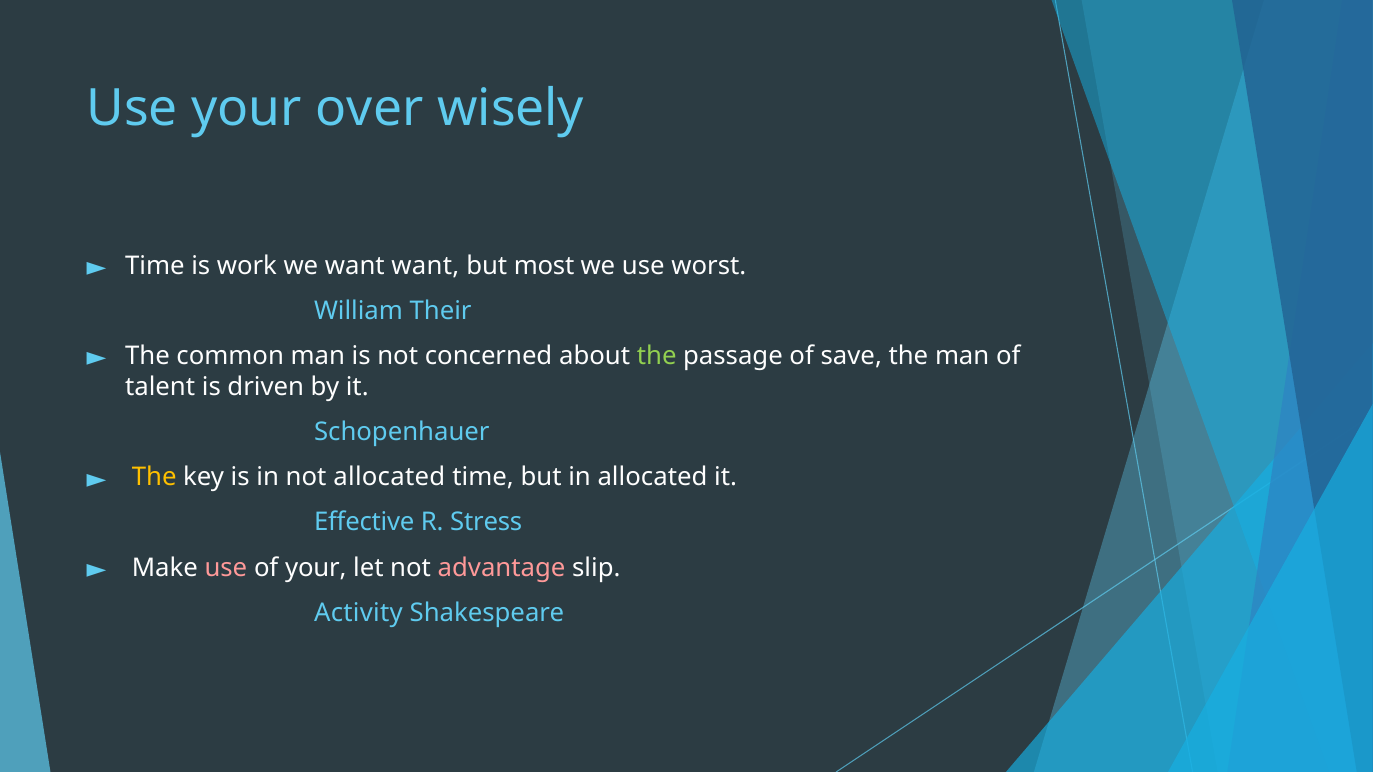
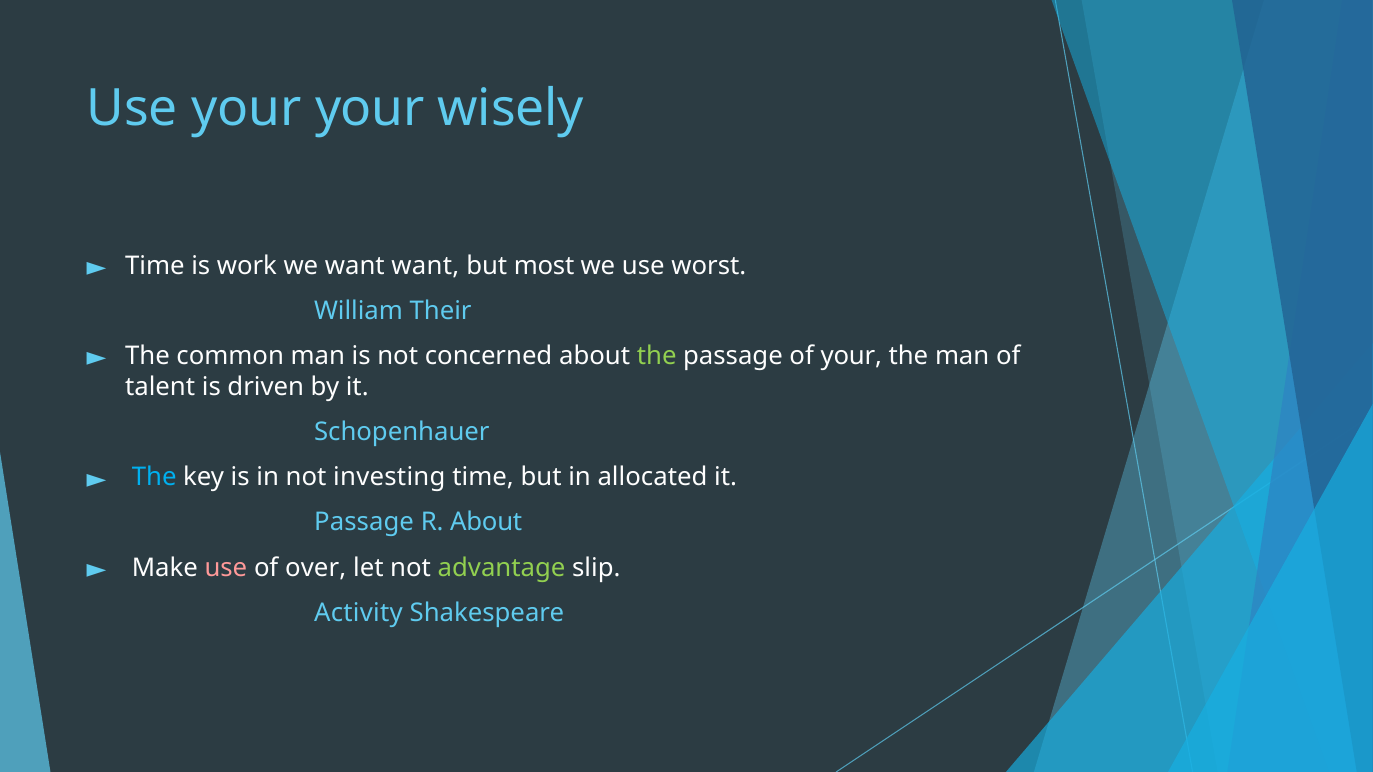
your over: over -> your
of save: save -> your
The at (154, 477) colour: yellow -> light blue
not allocated: allocated -> investing
Effective at (364, 523): Effective -> Passage
R Stress: Stress -> About
of your: your -> over
advantage colour: pink -> light green
